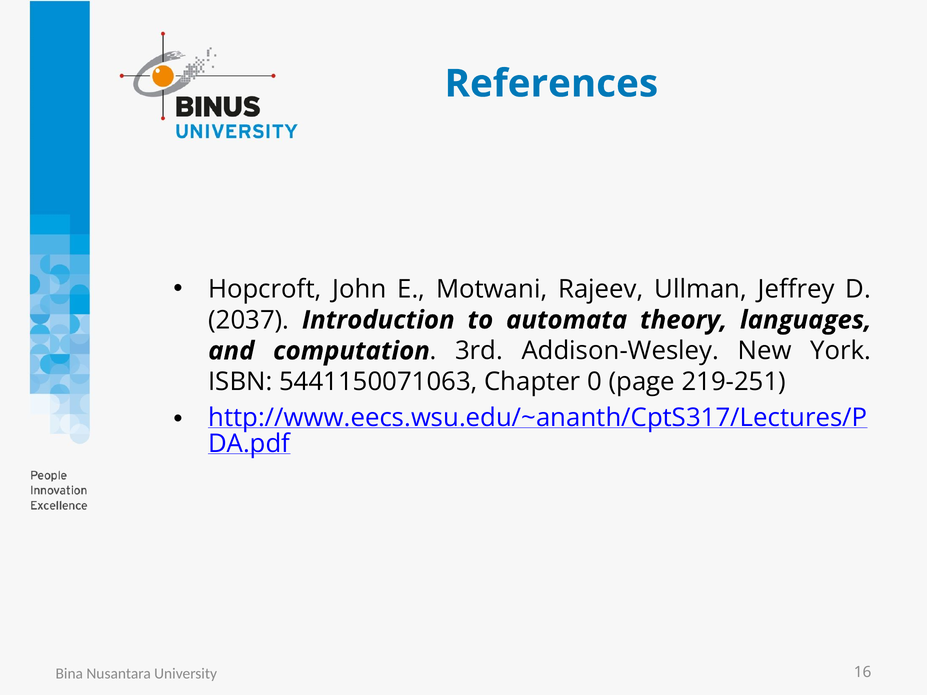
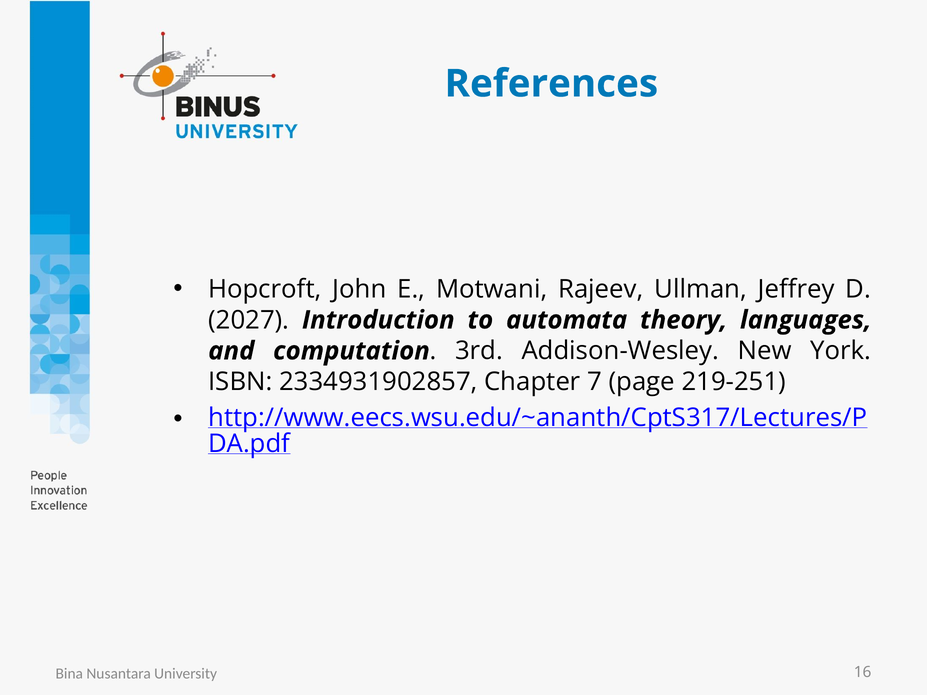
2037: 2037 -> 2027
5441150071063: 5441150071063 -> 2334931902857
0: 0 -> 7
